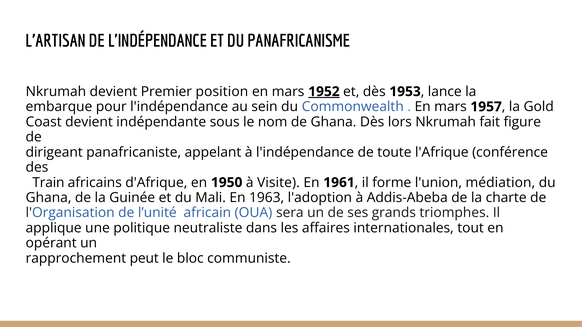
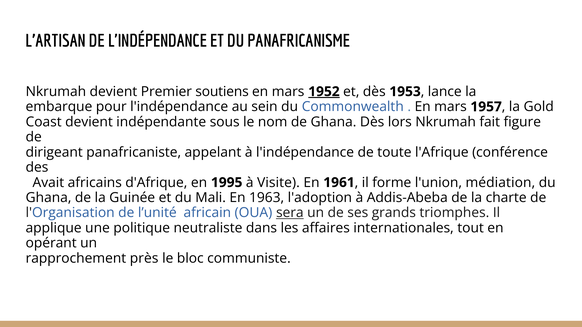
position: position -> soutiens
Train: Train -> Avait
1950: 1950 -> 1995
sera underline: none -> present
peut: peut -> près
